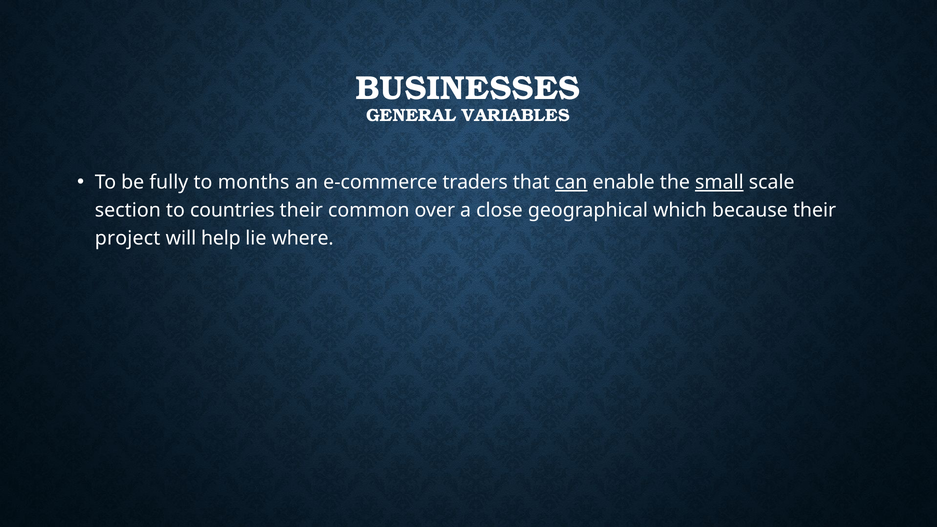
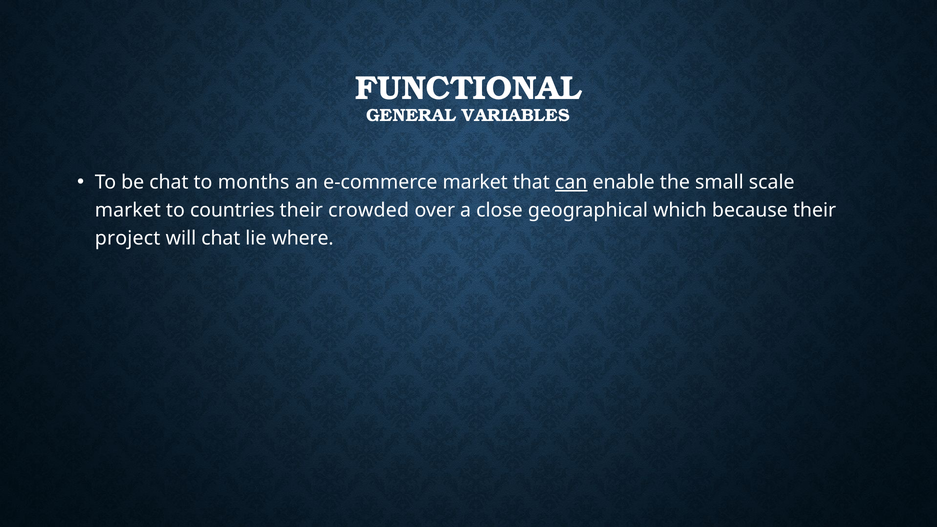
BUSINESSES: BUSINESSES -> FUNCTIONAL
be fully: fully -> chat
e-commerce traders: traders -> market
small underline: present -> none
section at (128, 210): section -> market
common: common -> crowded
will help: help -> chat
